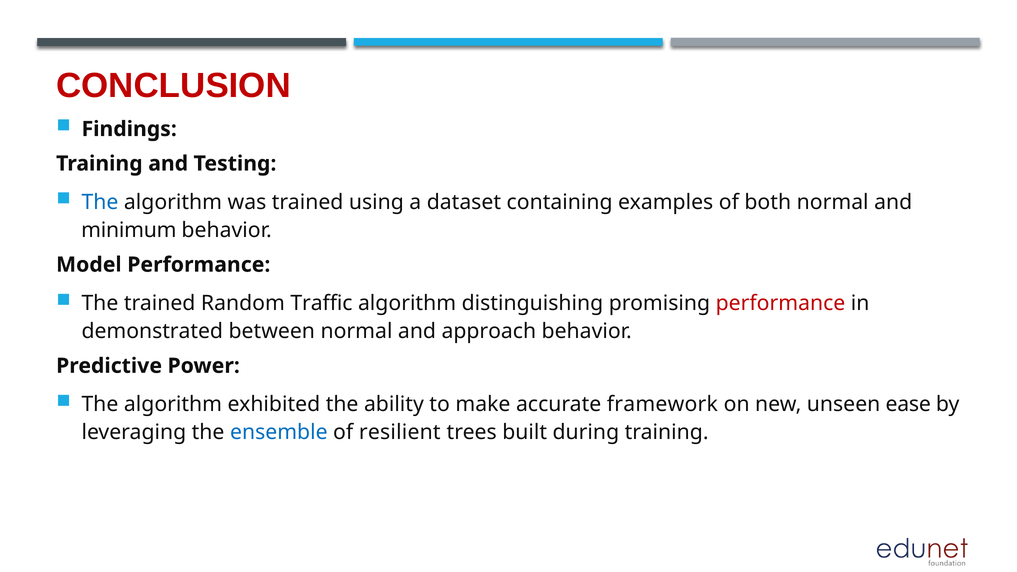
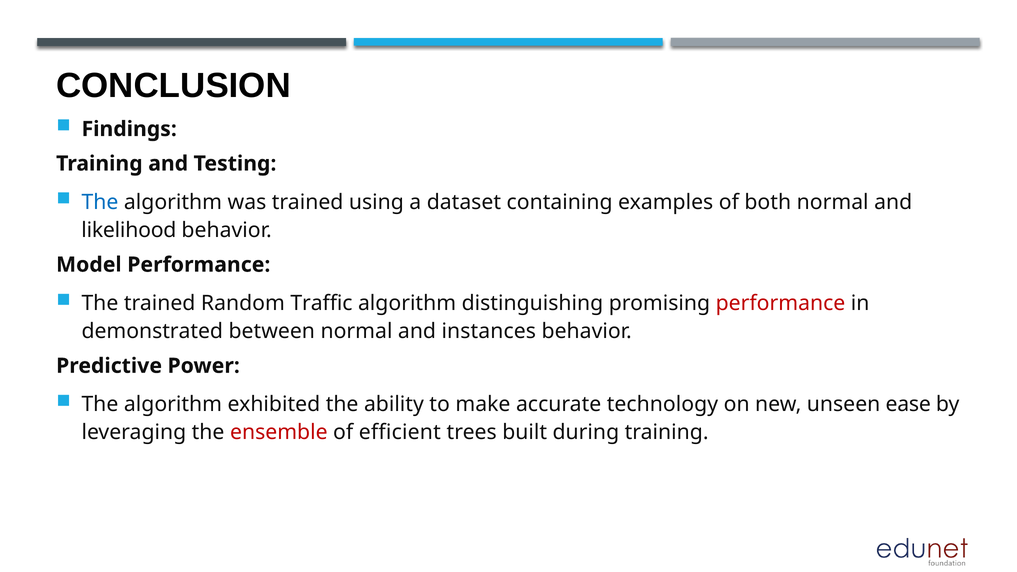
CONCLUSION colour: red -> black
minimum: minimum -> likelihood
approach: approach -> instances
framework: framework -> technology
ensemble colour: blue -> red
resilient: resilient -> efficient
